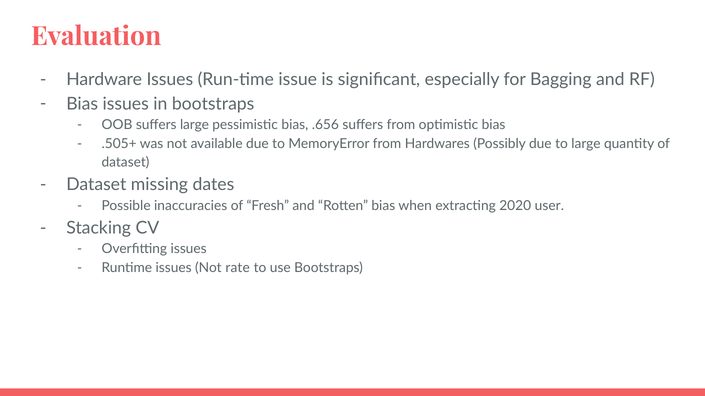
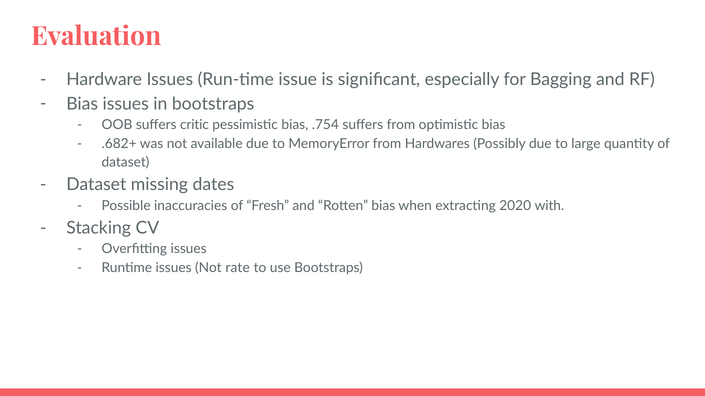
suffers large: large -> critic
.656: .656 -> .754
.505+: .505+ -> .682+
user: user -> with
